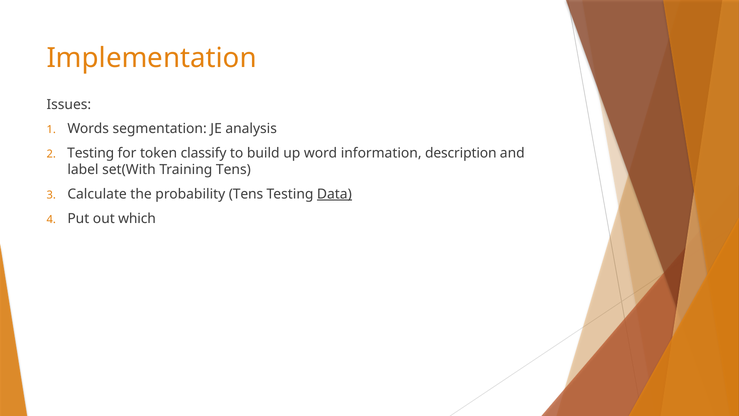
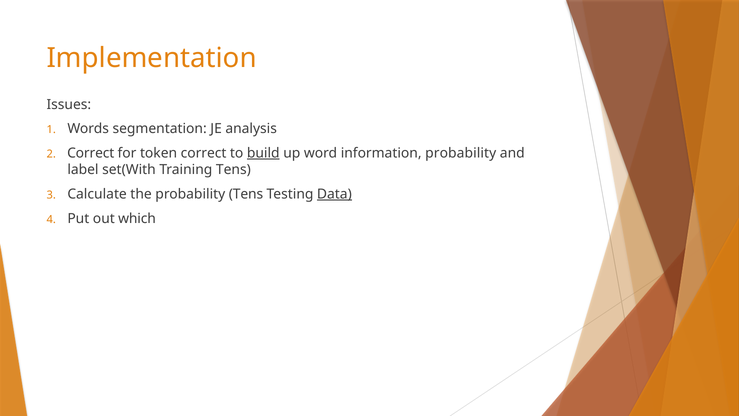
Testing at (91, 153): Testing -> Correct
token classify: classify -> correct
build underline: none -> present
information description: description -> probability
